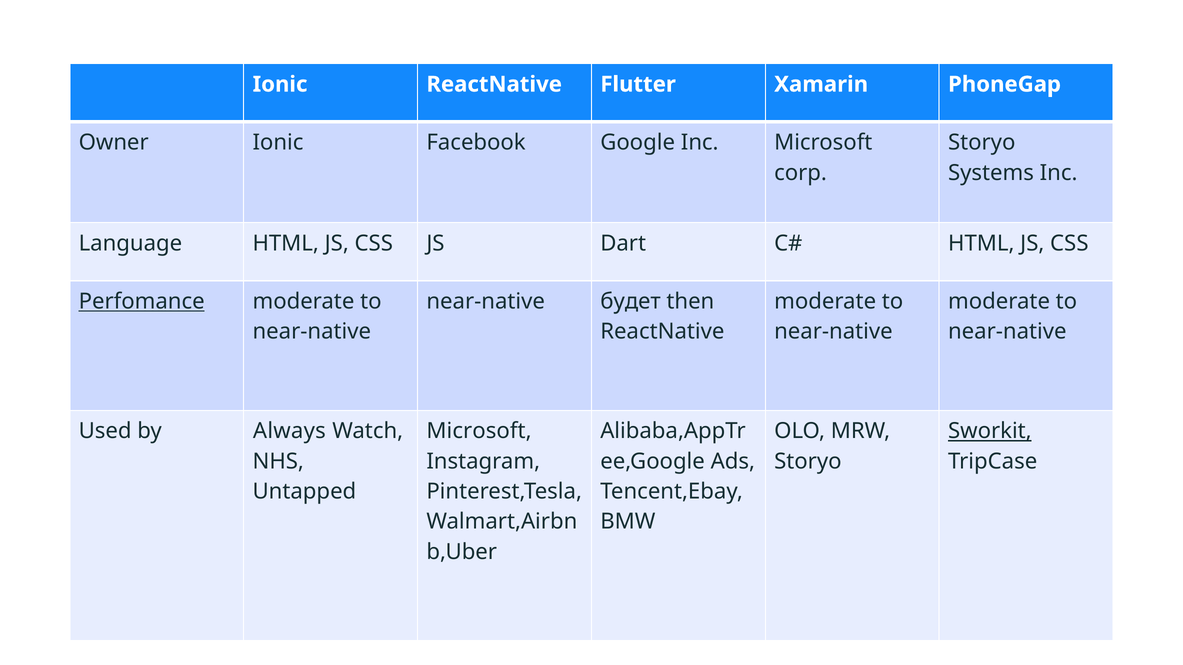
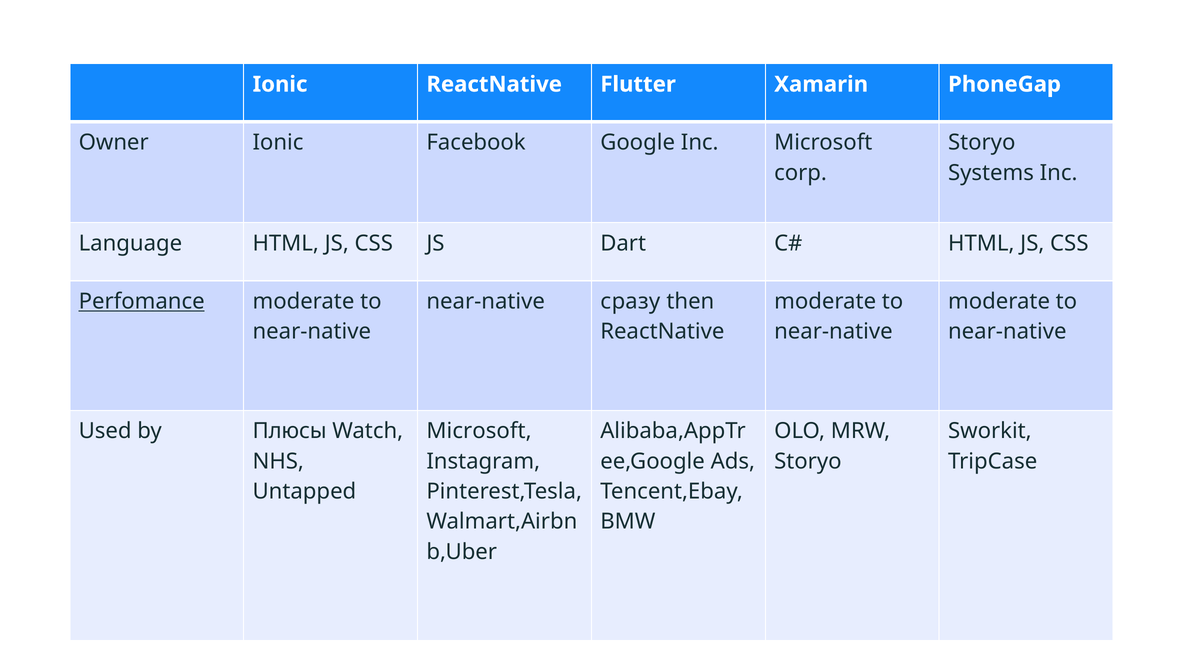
будет: будет -> сразу
Always: Always -> Плюсы
Sworkit underline: present -> none
